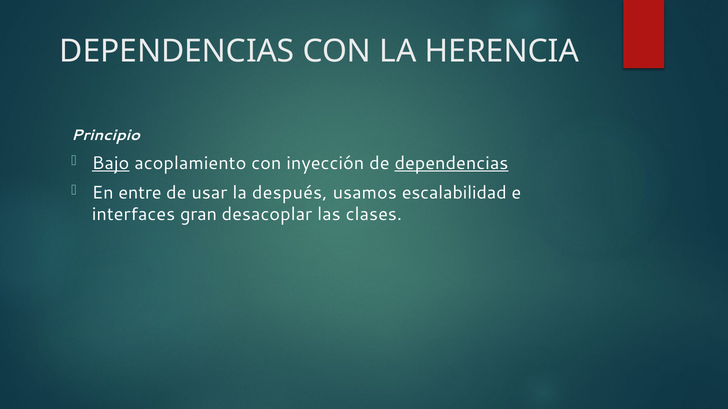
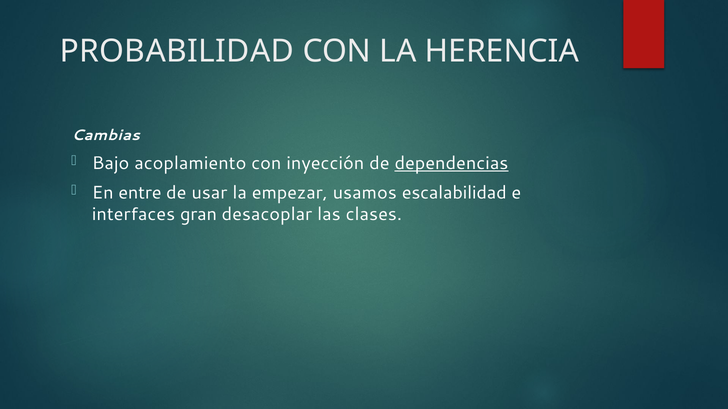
DEPENDENCIAS at (177, 51): DEPENDENCIAS -> PROBABILIDAD
Principio: Principio -> Cambias
Bajo underline: present -> none
después: después -> empezar
